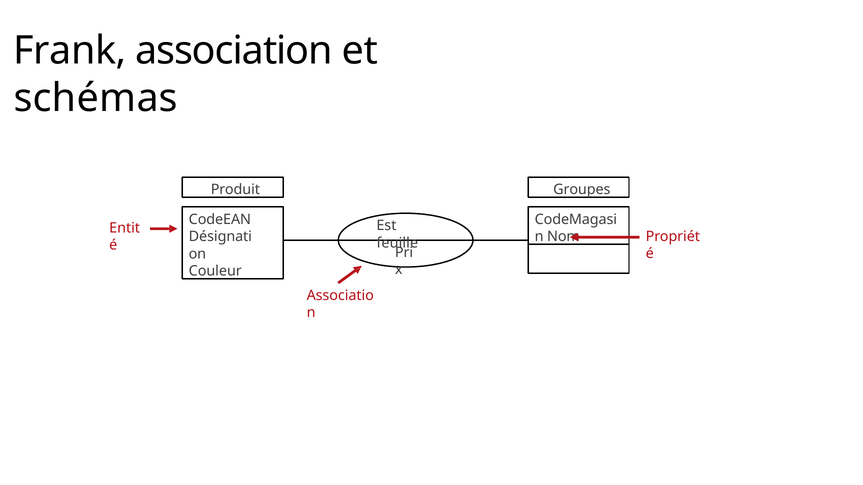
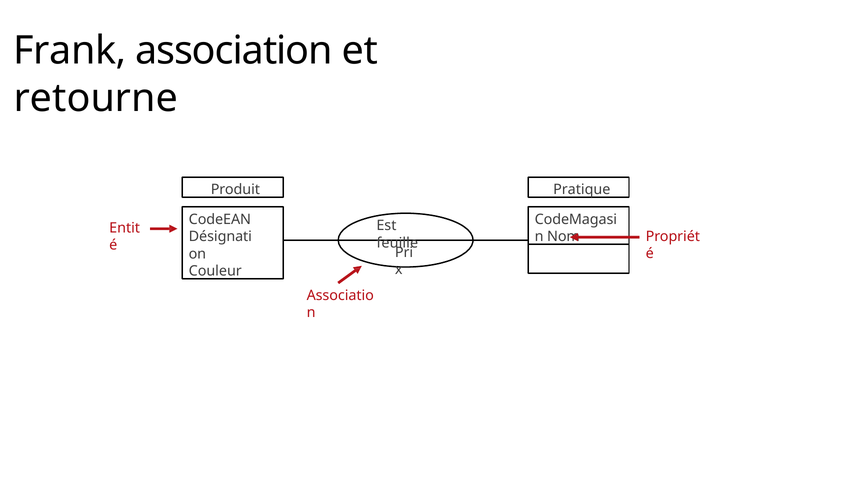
schémas: schémas -> retourne
Groupes: Groupes -> Pratique
